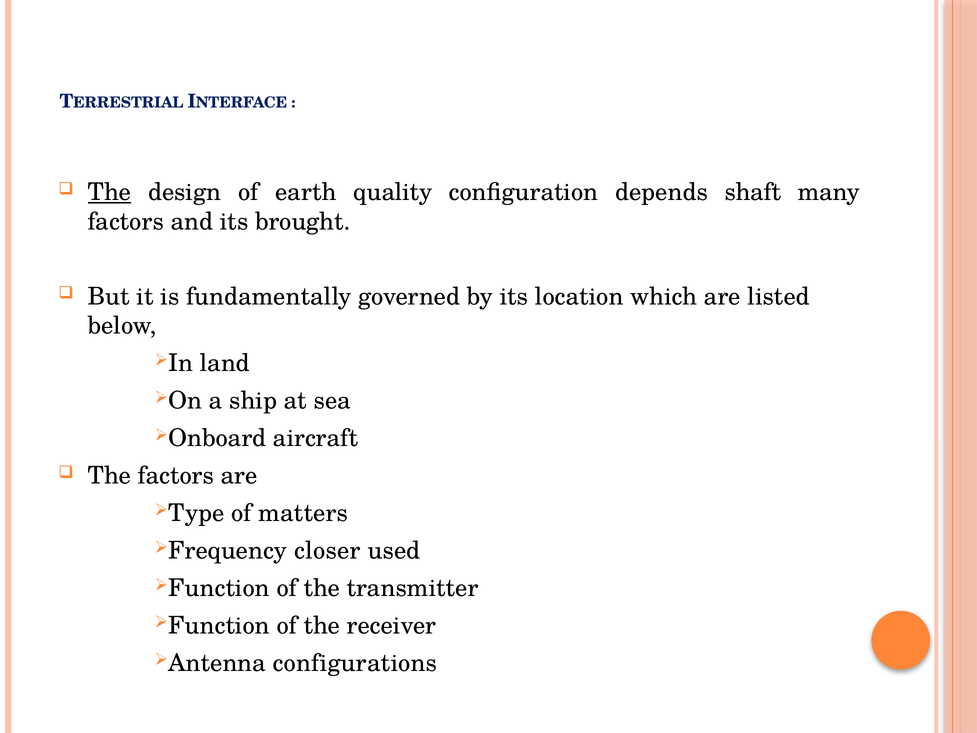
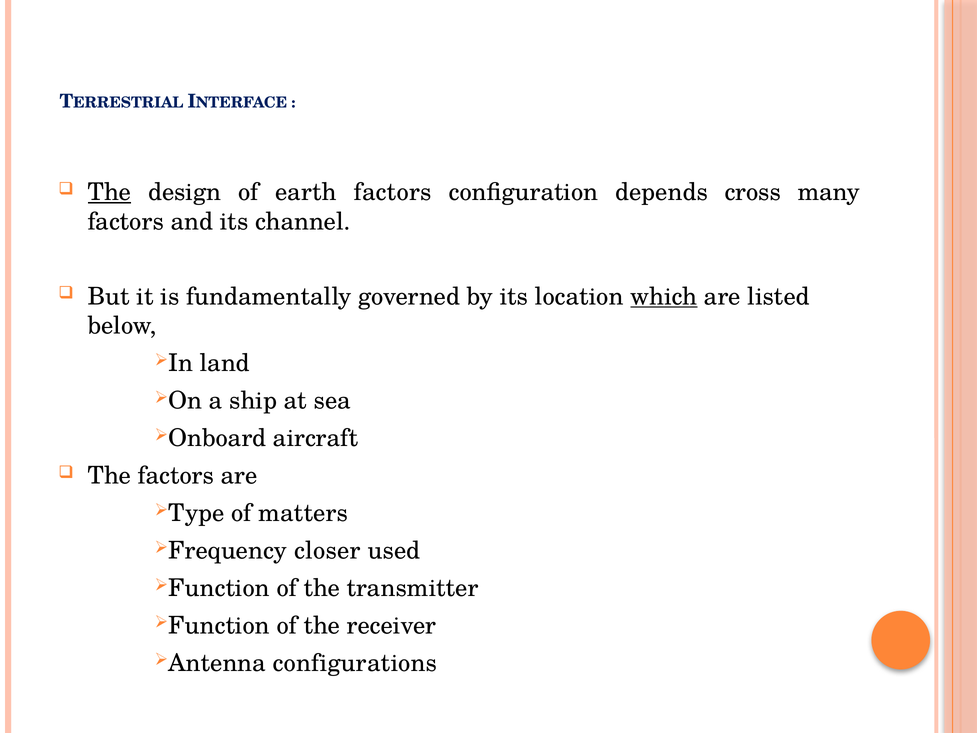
earth quality: quality -> factors
shaft: shaft -> cross
brought: brought -> channel
which underline: none -> present
